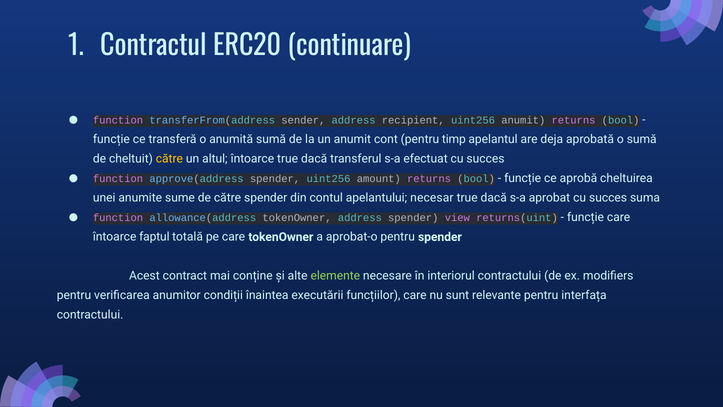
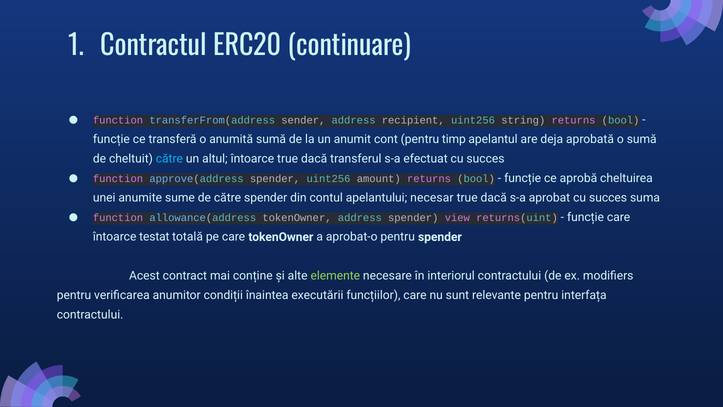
uint256 anumit: anumit -> string
către at (169, 159) colour: yellow -> light blue
faptul: faptul -> testat
